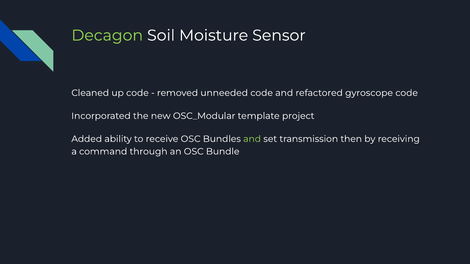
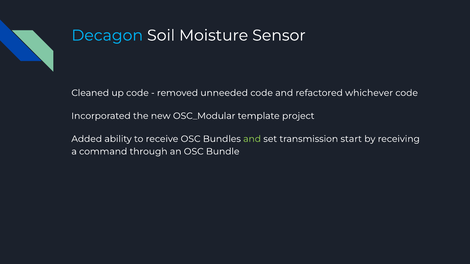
Decagon colour: light green -> light blue
gyroscope: gyroscope -> whichever
then: then -> start
